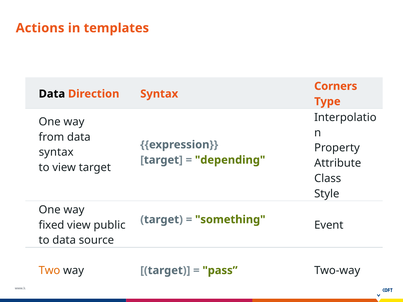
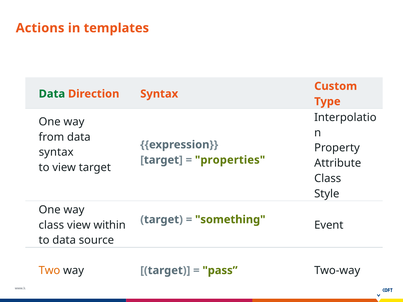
Corners: Corners -> Custom
Data at (52, 94) colour: black -> green
depending: depending -> properties
fixed at (51, 225): fixed -> class
public: public -> within
